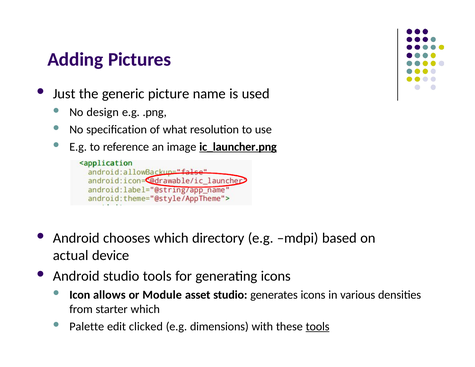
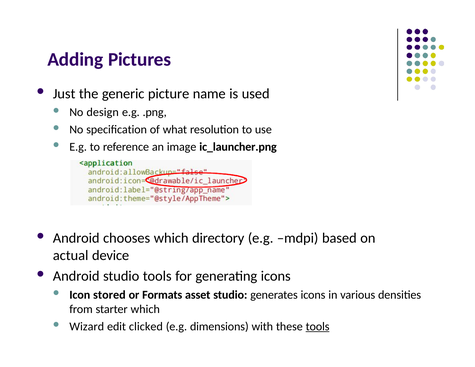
ic_launcher.png underline: present -> none
allows: allows -> stored
Module: Module -> Formats
Palette: Palette -> Wizard
